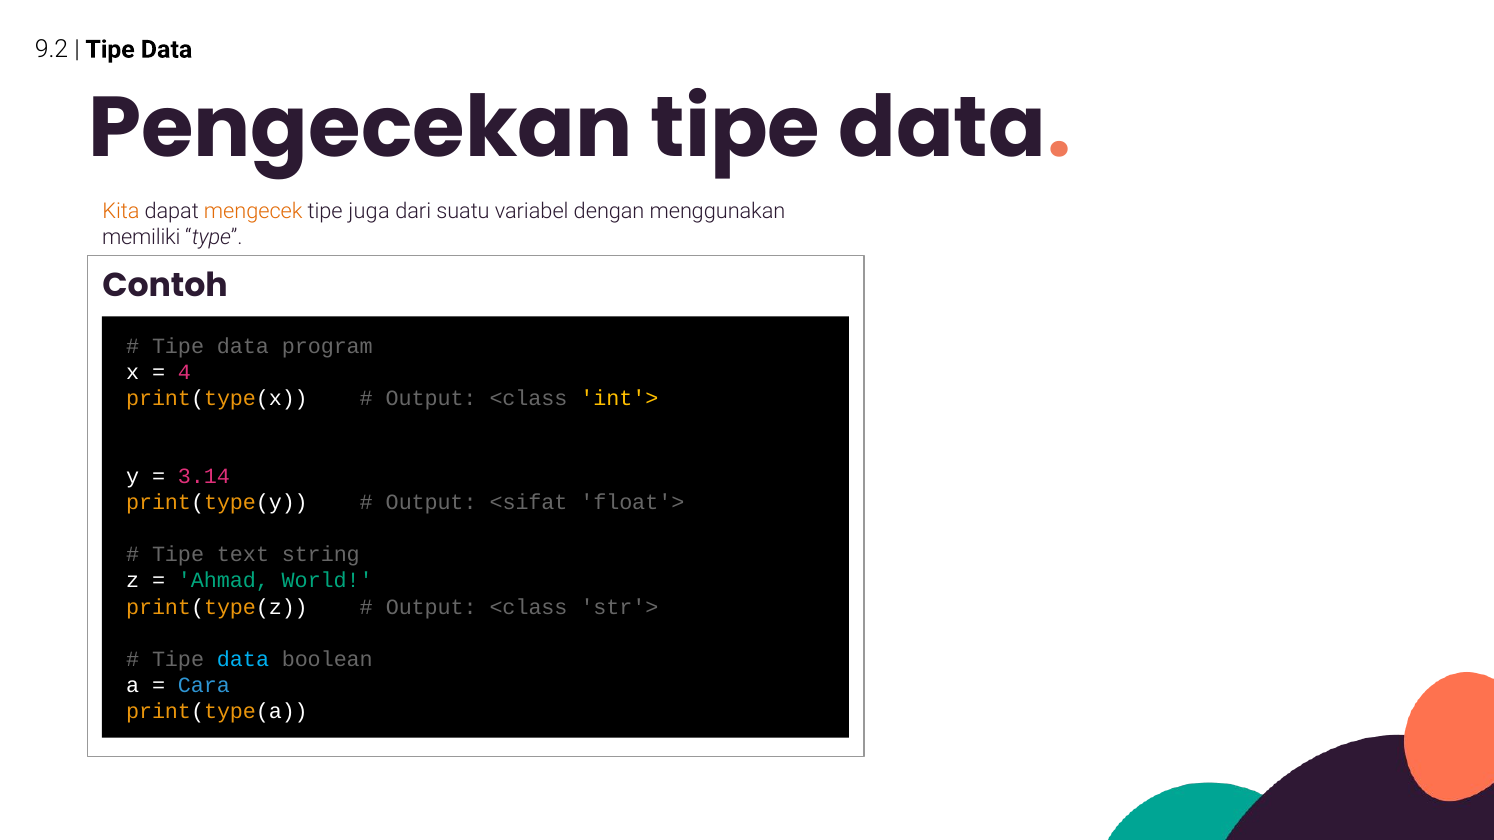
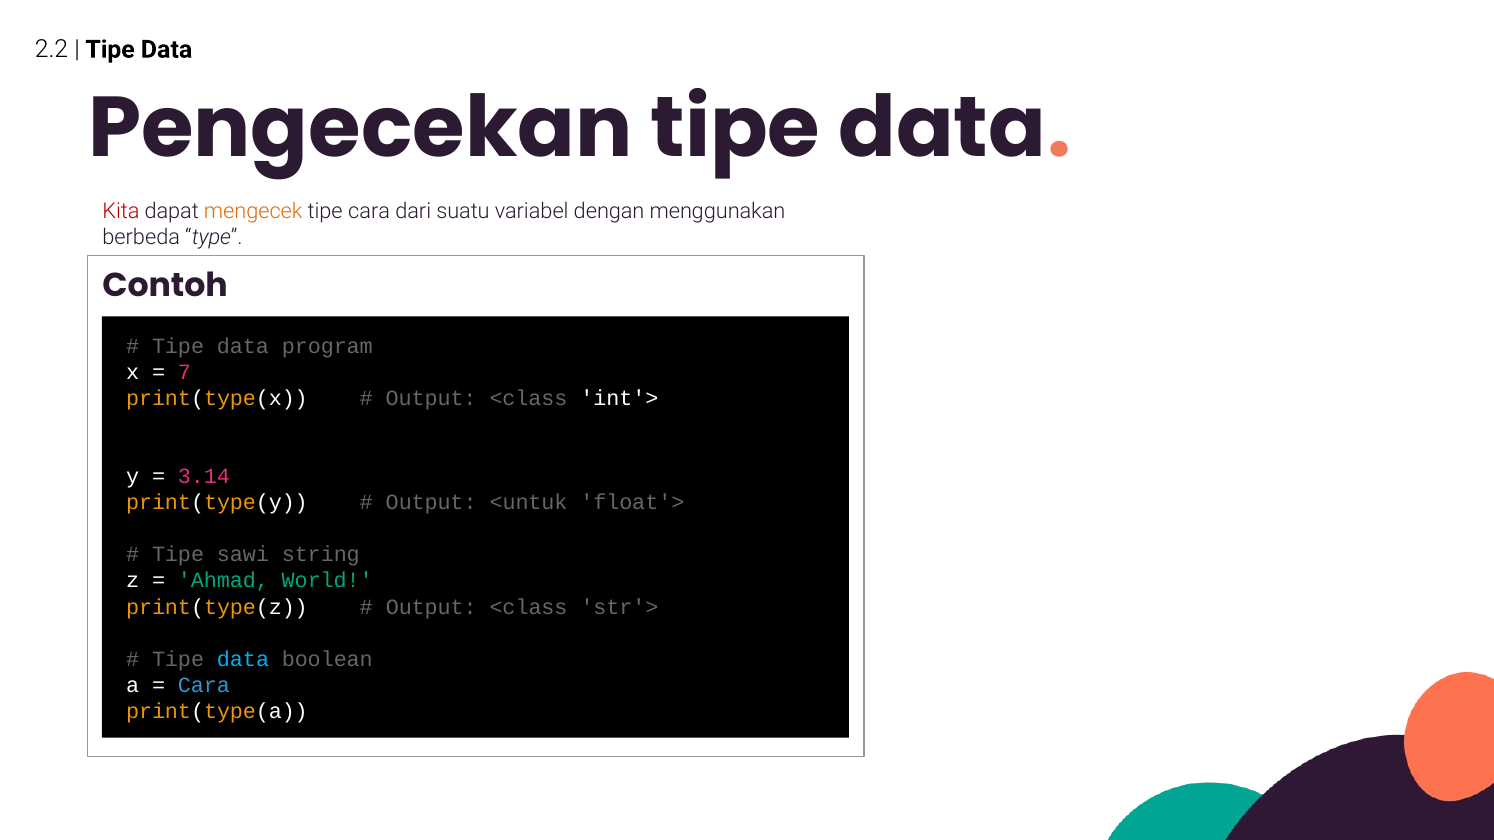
9.2: 9.2 -> 2.2
Kita colour: orange -> red
tipe juga: juga -> cara
memiliki: memiliki -> berbeda
4: 4 -> 7
int'> colour: yellow -> white
<sifat: <sifat -> <untuk
text: text -> sawi
